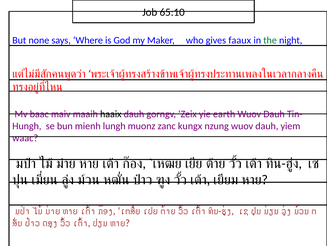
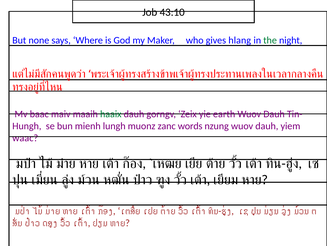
65:10: 65:10 -> 43:10
faaux: faaux -> hlang
haaix colour: black -> green
kungx: kungx -> words
